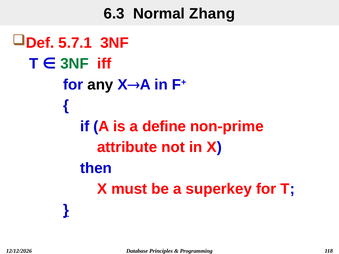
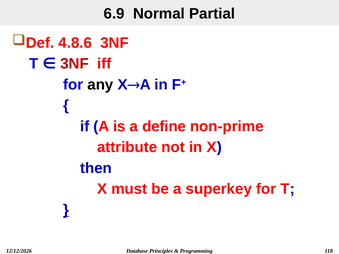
6.3: 6.3 -> 6.9
Zhang: Zhang -> Partial
5.7.1: 5.7.1 -> 4.8.6
3NF at (75, 64) colour: green -> red
